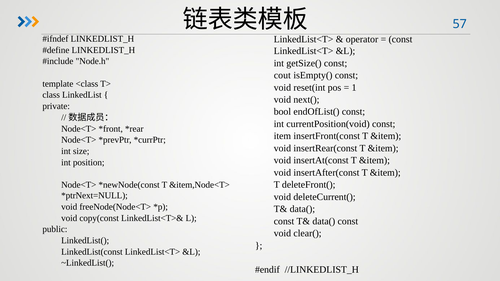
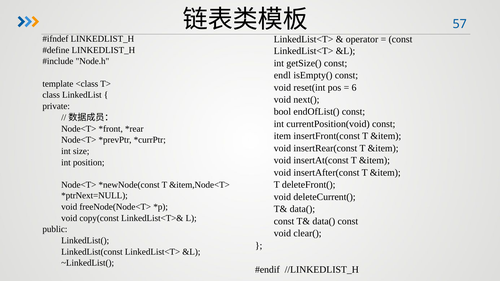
cout: cout -> endl
1: 1 -> 6
